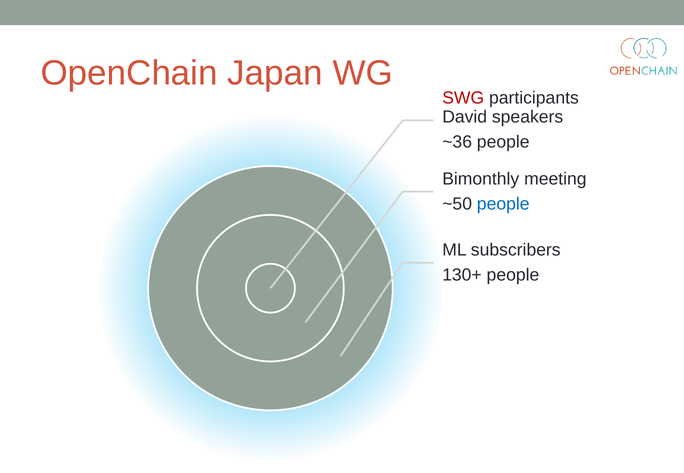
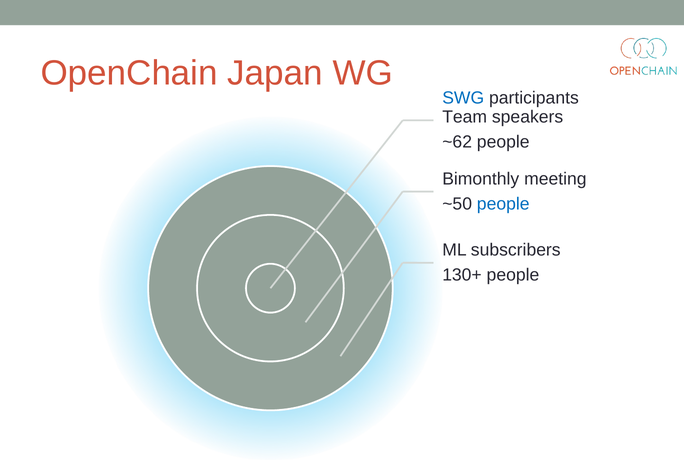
SWG colour: red -> blue
David: David -> Team
~36: ~36 -> ~62
